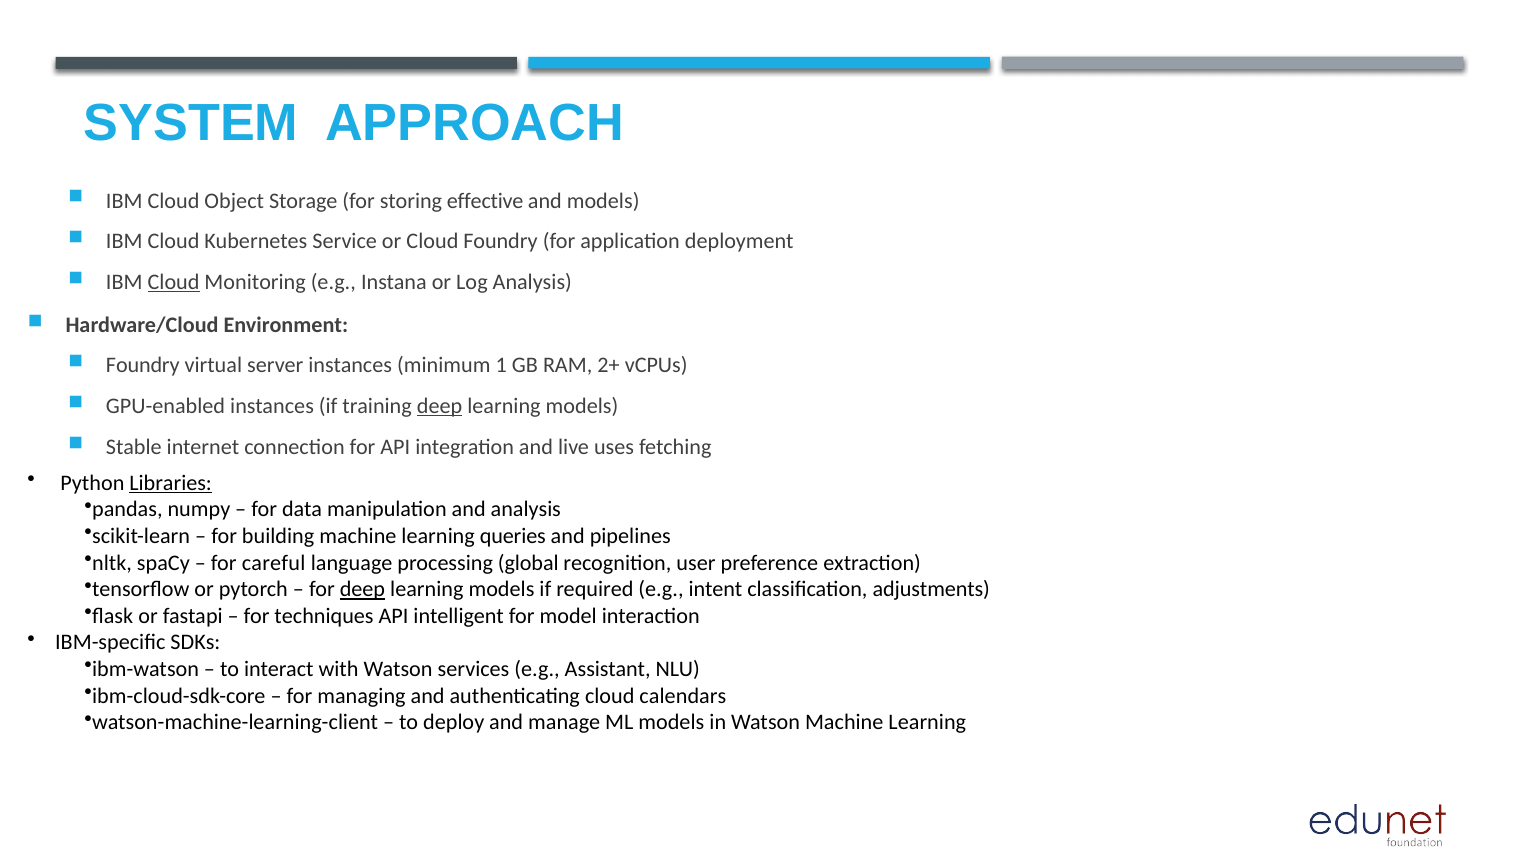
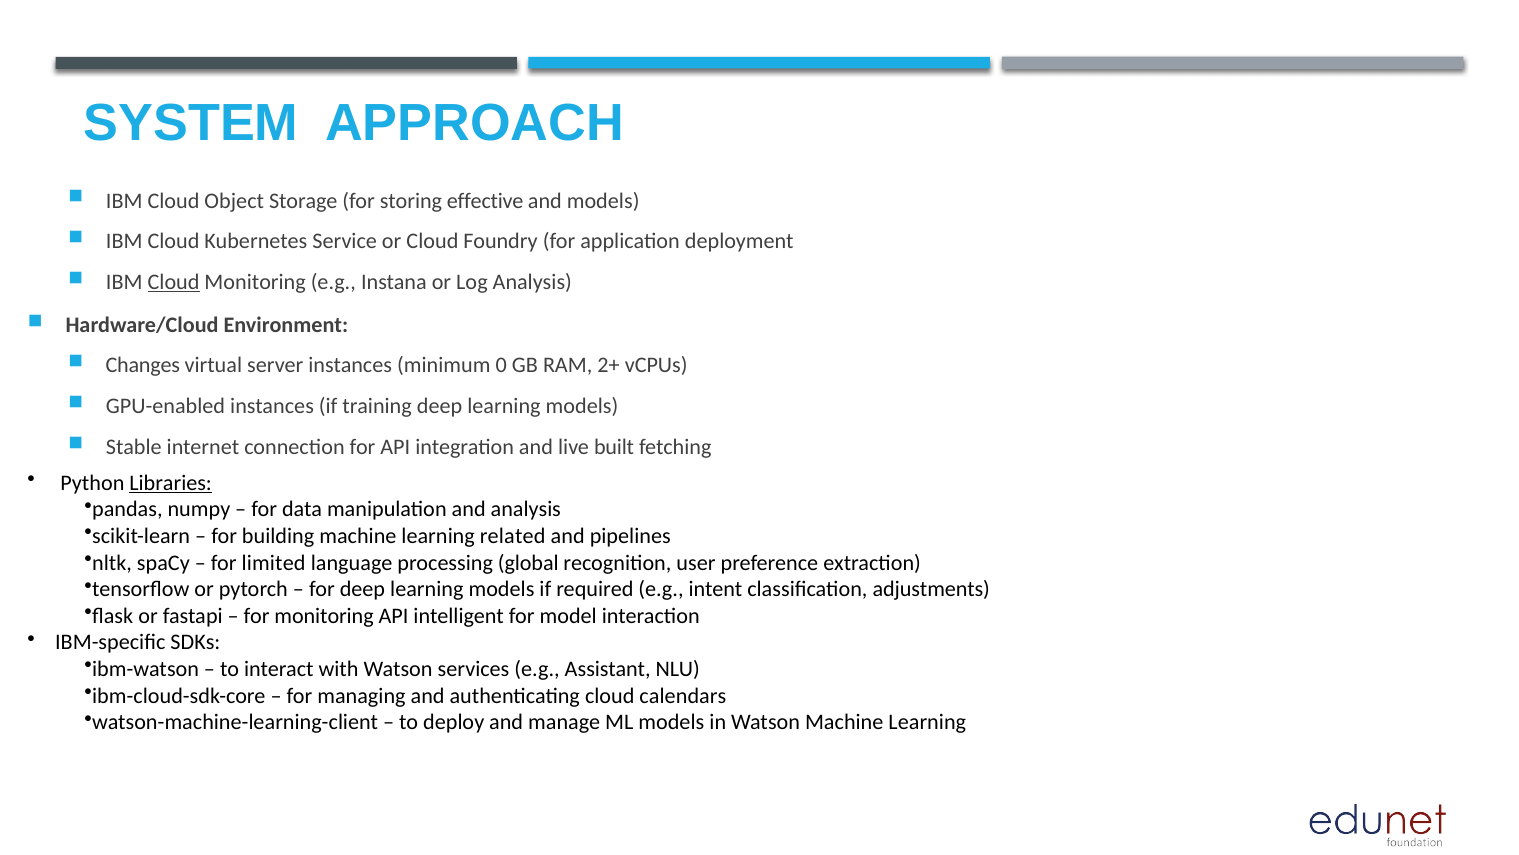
Foundry at (143, 365): Foundry -> Changes
1: 1 -> 0
deep at (440, 406) underline: present -> none
uses: uses -> built
queries: queries -> related
careful: careful -> limited
deep at (362, 589) underline: present -> none
for techniques: techniques -> monitoring
